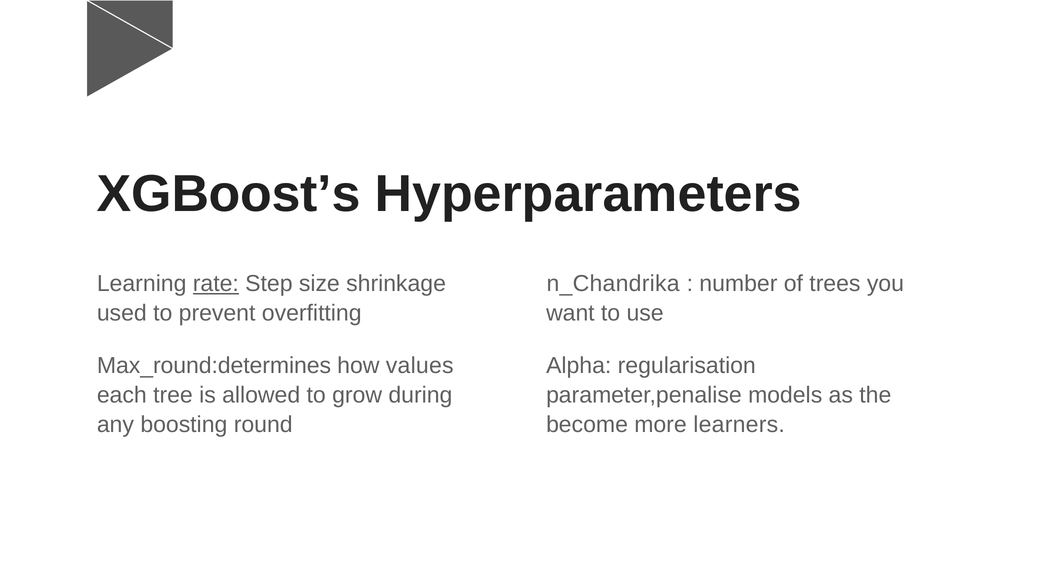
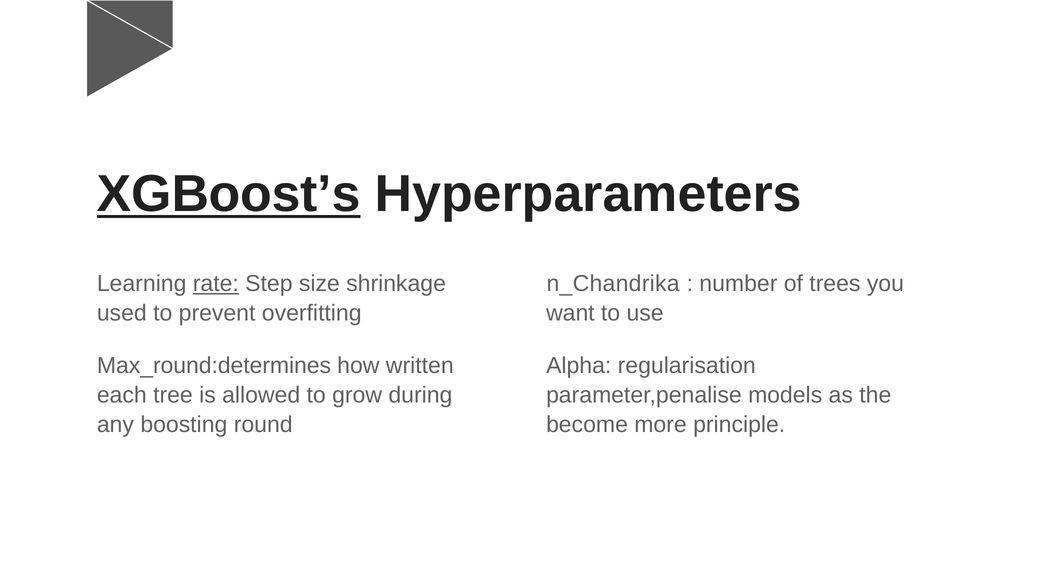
XGBoost’s underline: none -> present
values: values -> written
learners: learners -> principle
